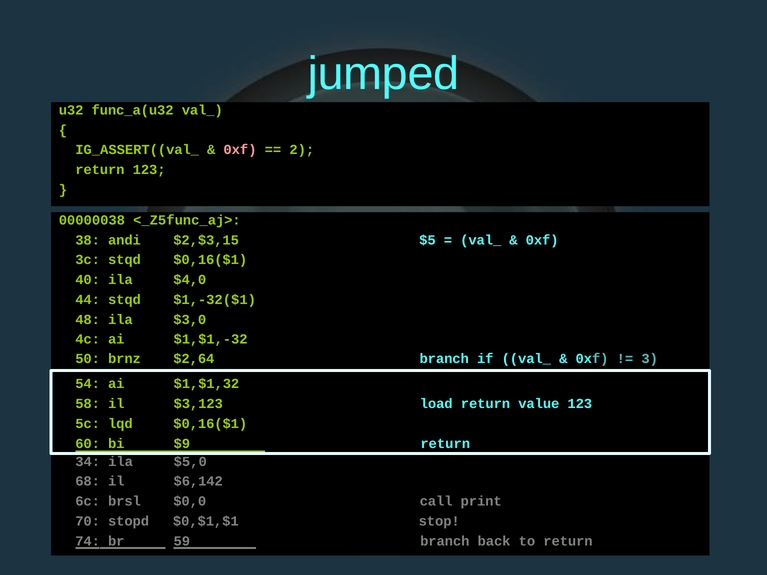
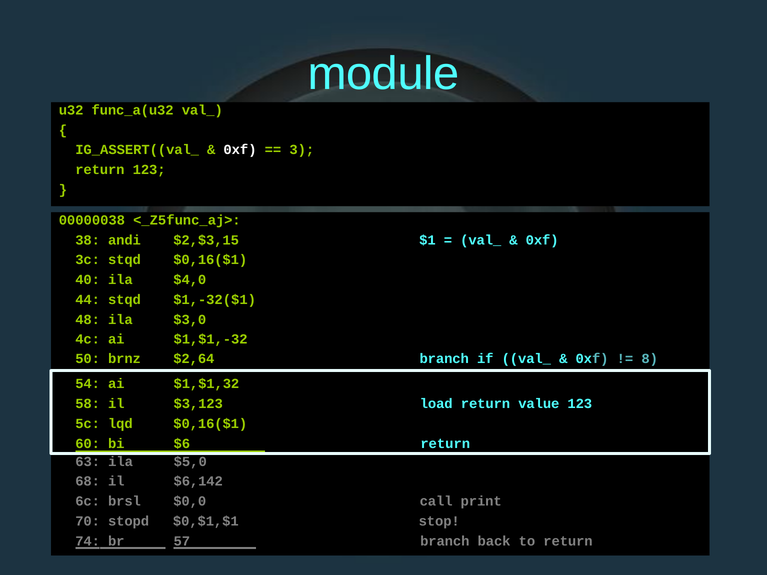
jumped: jumped -> module
0xf at (240, 150) colour: pink -> white
2: 2 -> 3
$5: $5 -> $1
3: 3 -> 8
$9: $9 -> $6
34: 34 -> 63
59: 59 -> 57
